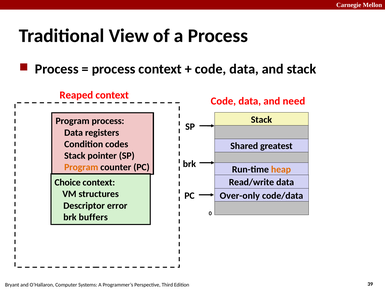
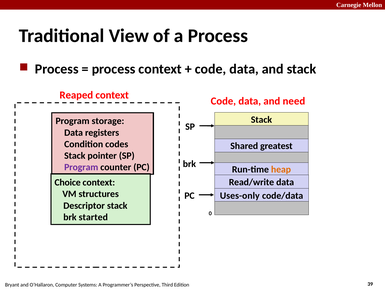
Program process: process -> storage
Program at (81, 167) colour: orange -> purple
Over-only: Over-only -> Uses-only
Descriptor error: error -> stack
buffers: buffers -> started
